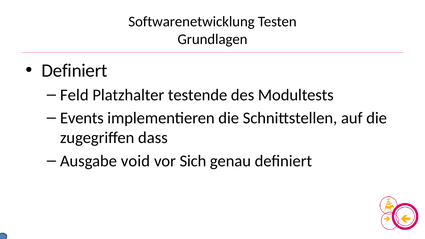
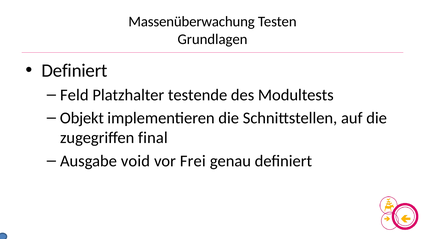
Softwarenetwicklung: Softwarenetwicklung -> Massenüberwachung
Events: Events -> Objekt
dass: dass -> final
Sich: Sich -> Frei
